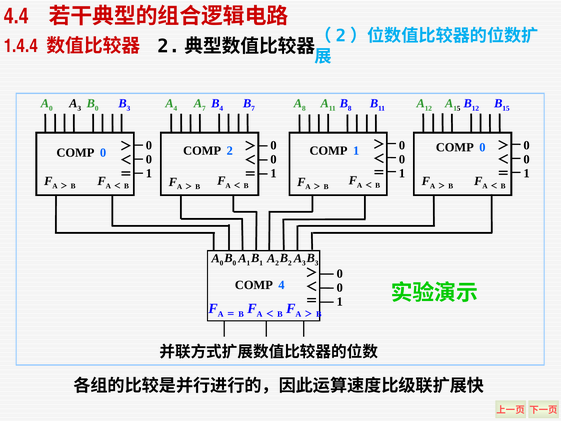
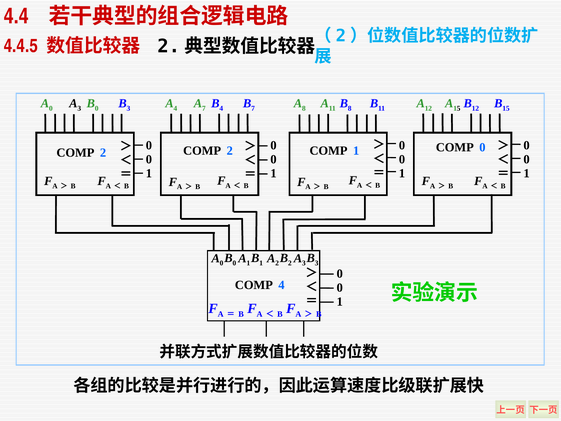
1.4.4: 1.4.4 -> 4.4.5
0 at (103, 153): 0 -> 2
